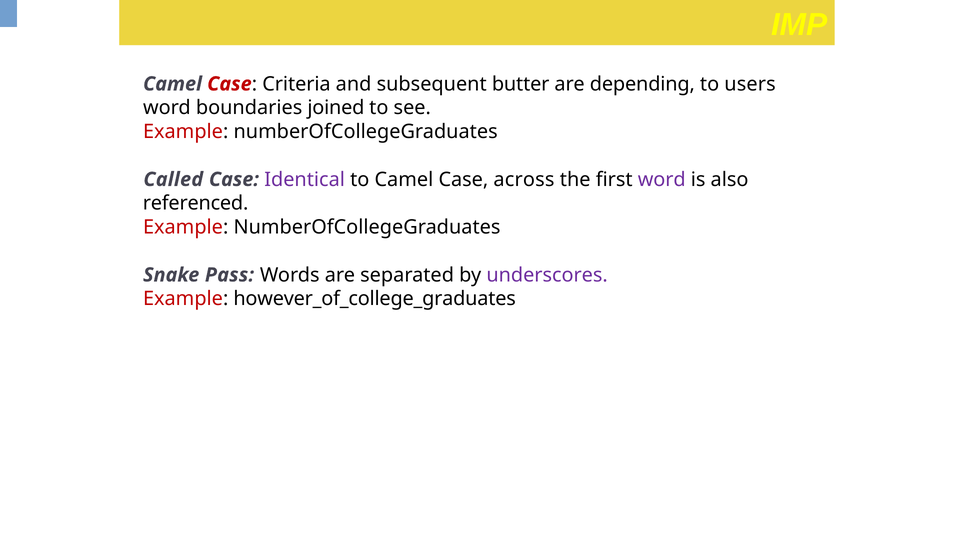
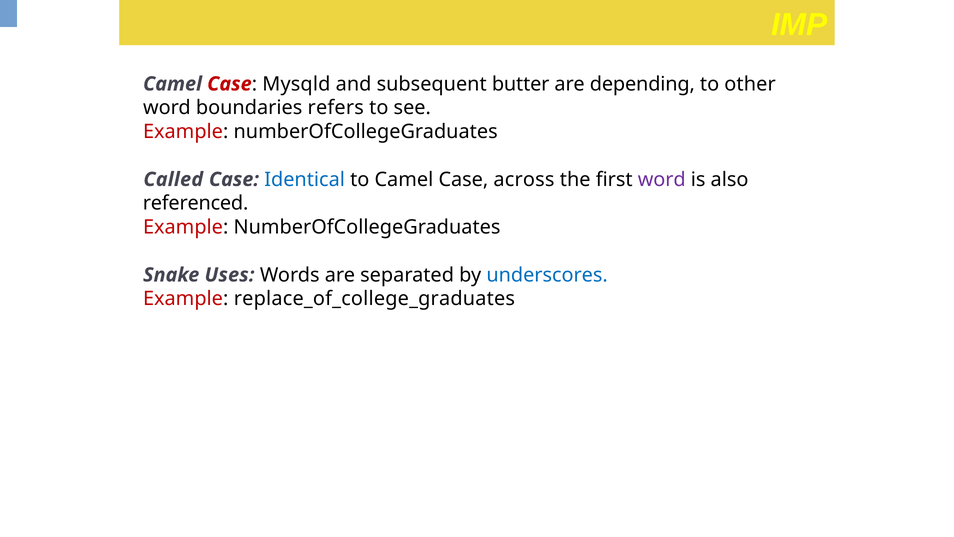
Criteria: Criteria -> Mysqld
users: users -> other
joined: joined -> refers
Identical colour: purple -> blue
Pass: Pass -> Uses
underscores colour: purple -> blue
however_of_college_graduates: however_of_college_graduates -> replace_of_college_graduates
